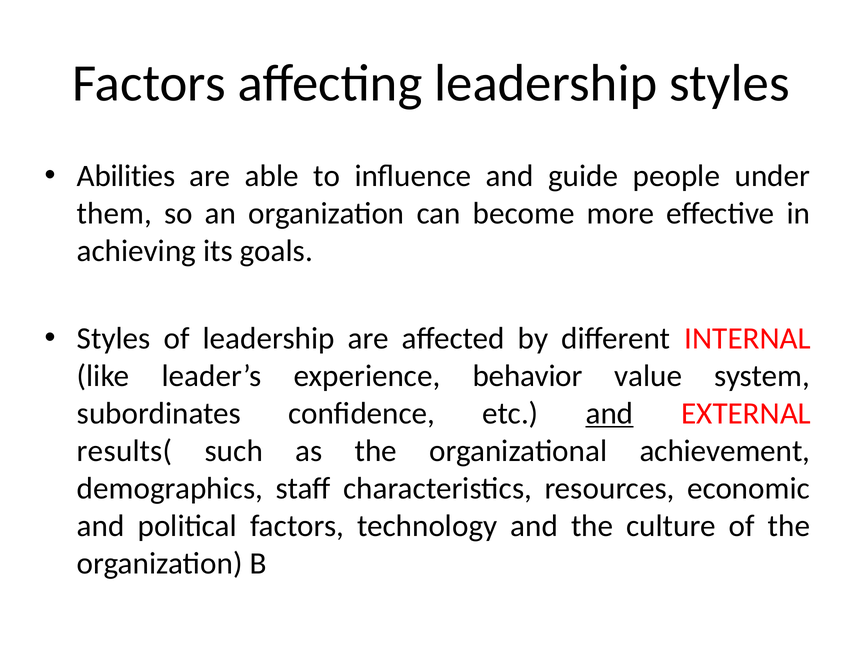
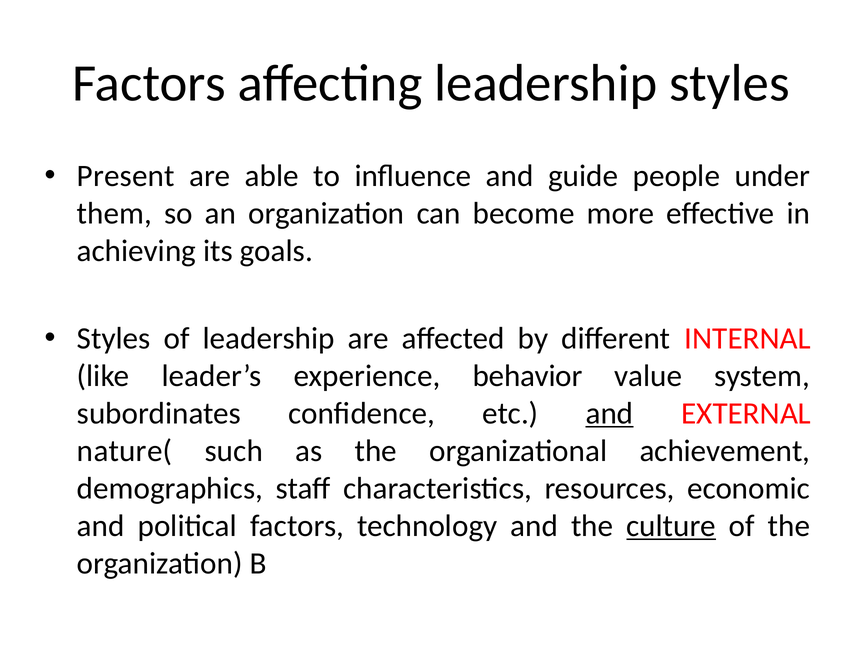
Abilities: Abilities -> Present
results(: results( -> nature(
culture underline: none -> present
